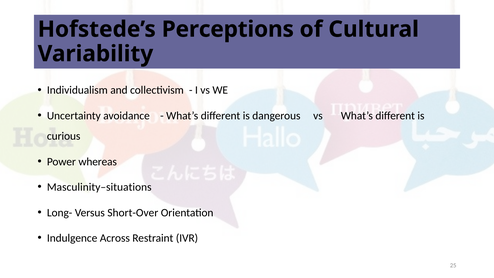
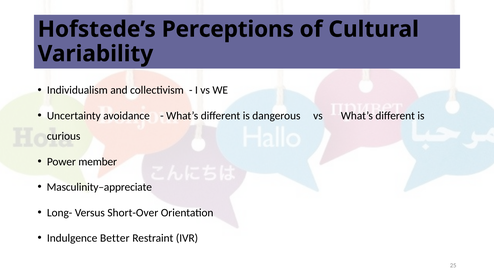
whereas: whereas -> member
Masculinity–situations: Masculinity–situations -> Masculinity–appreciate
Across: Across -> Better
